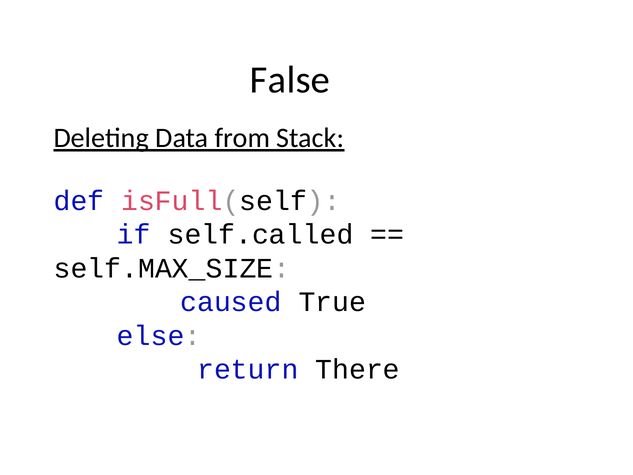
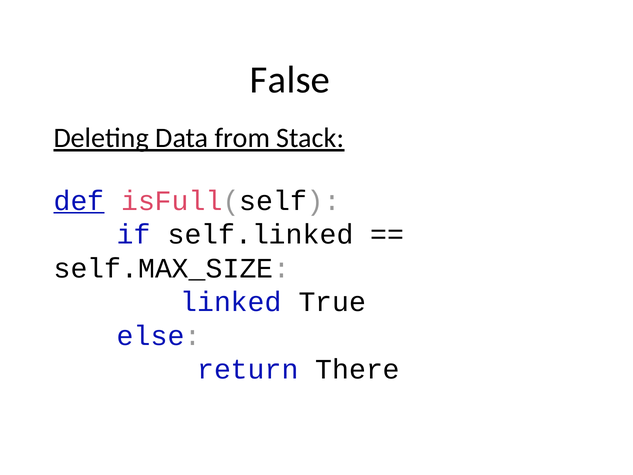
def underline: none -> present
self.called: self.called -> self.linked
caused: caused -> linked
